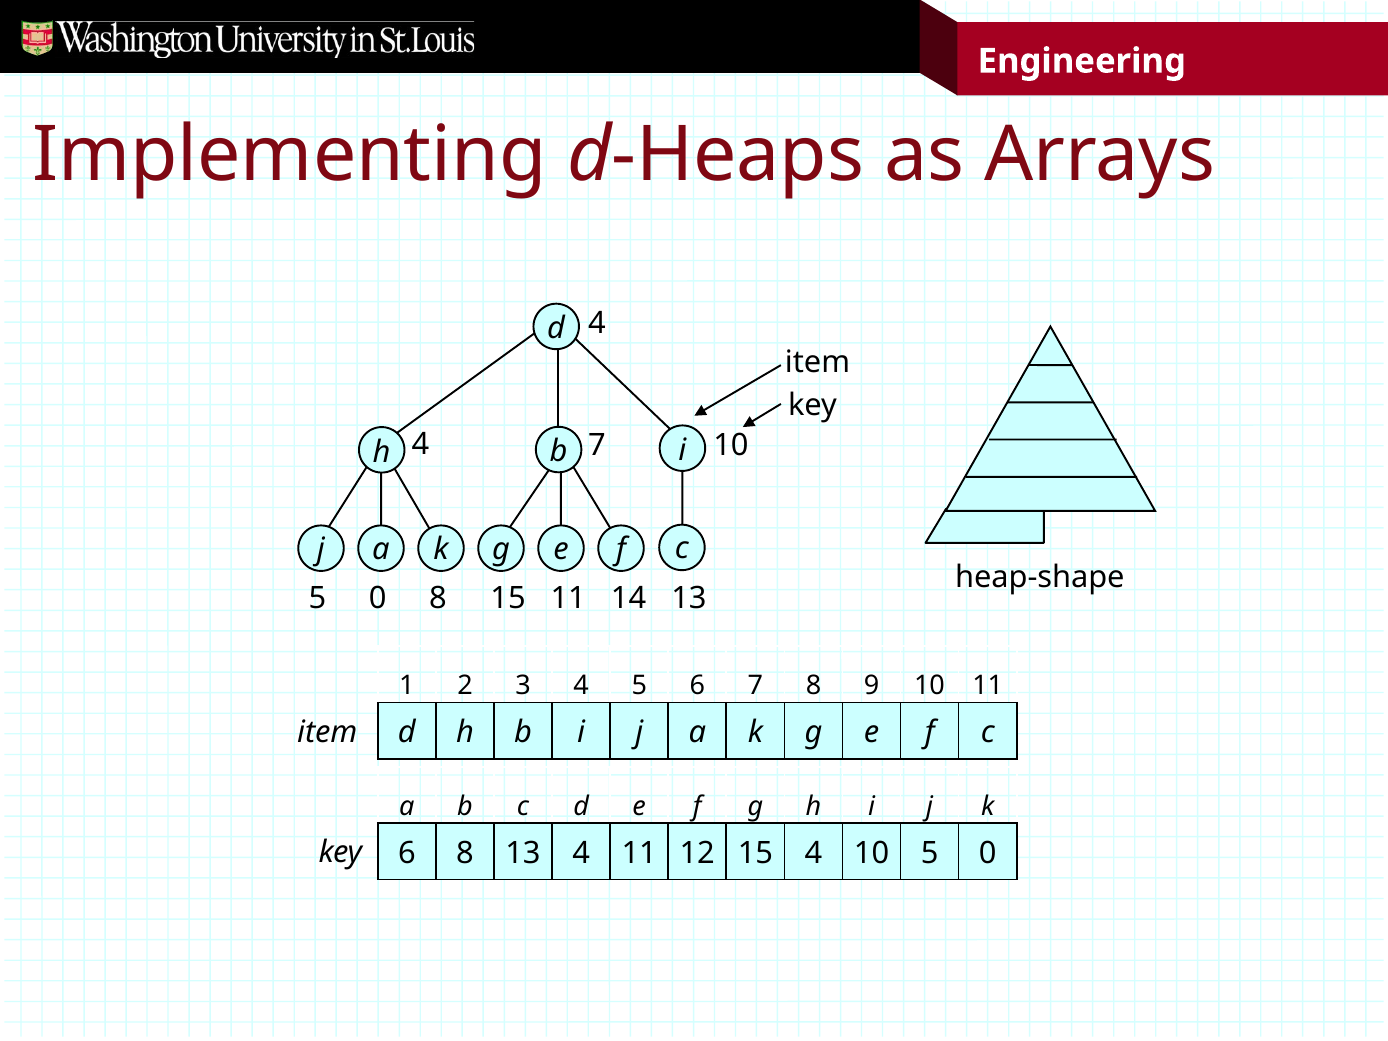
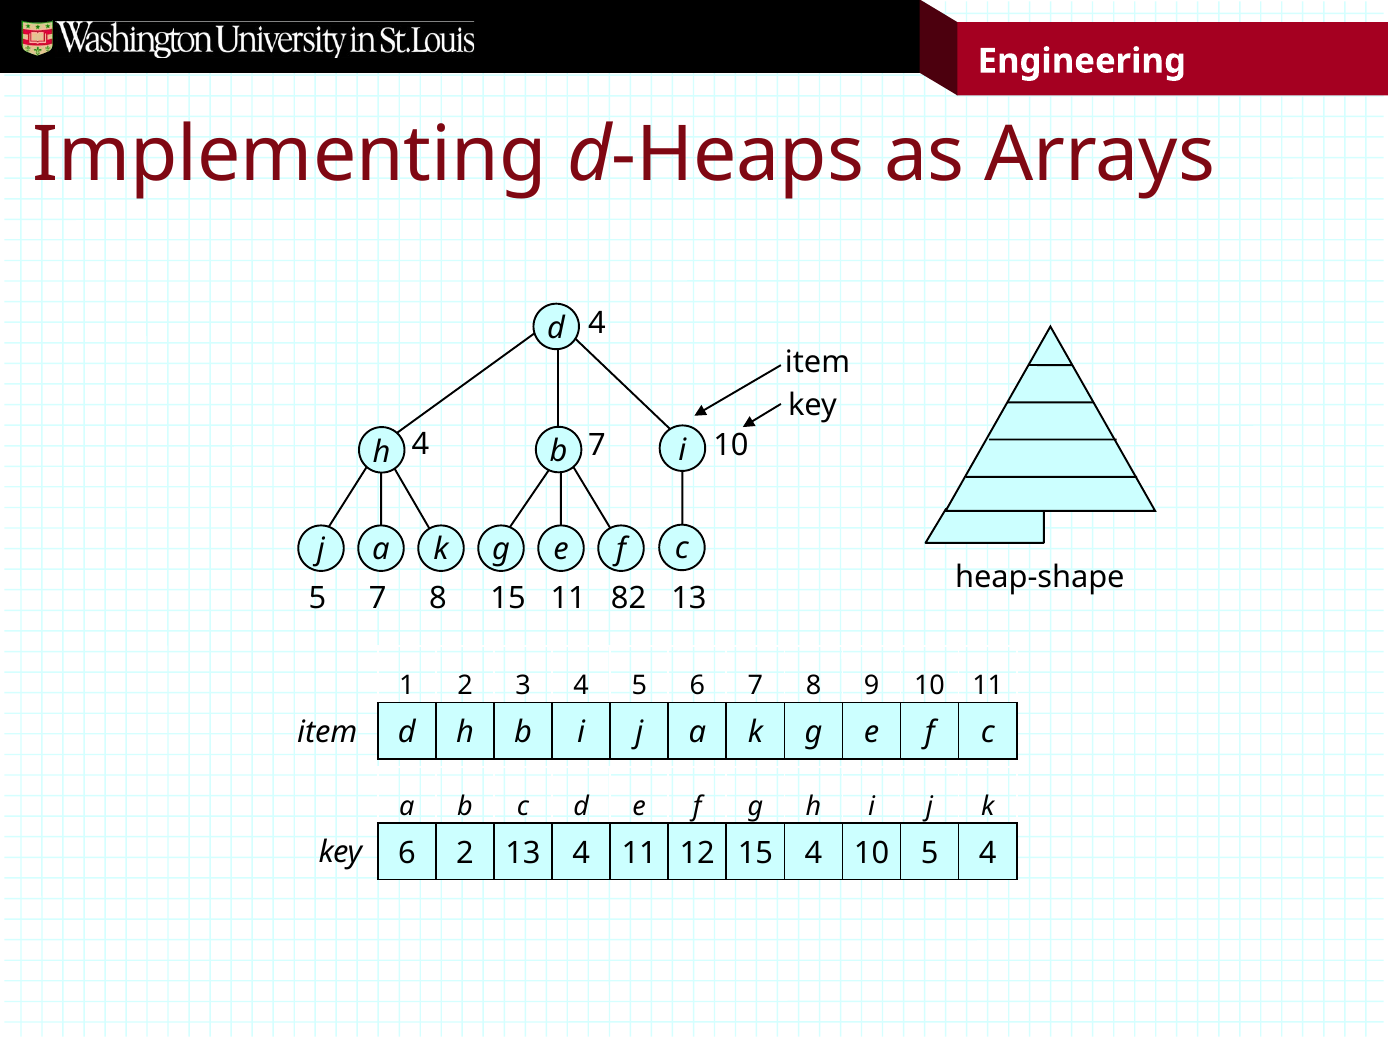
0 at (378, 598): 0 -> 7
14: 14 -> 82
6 8: 8 -> 2
10 5 0: 0 -> 4
